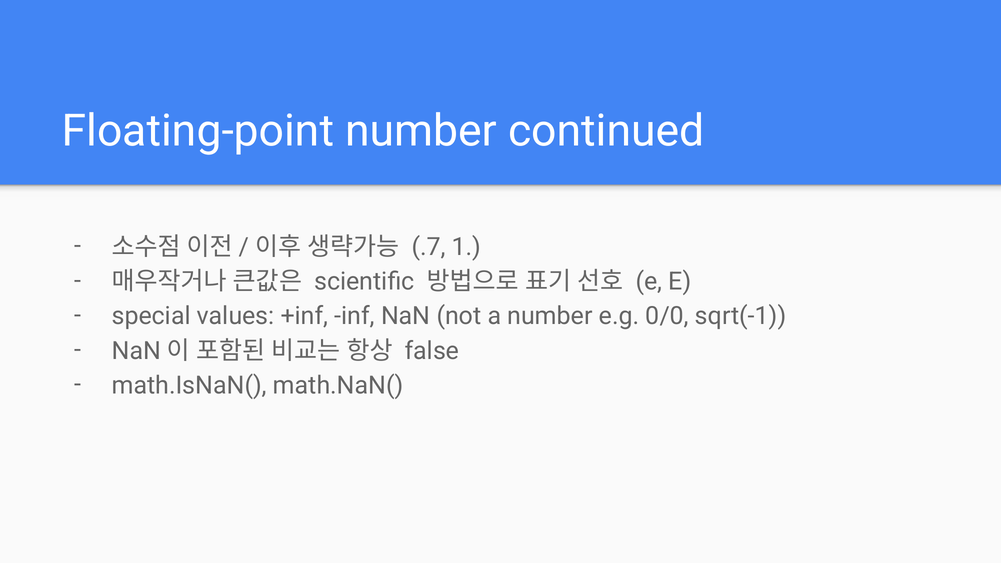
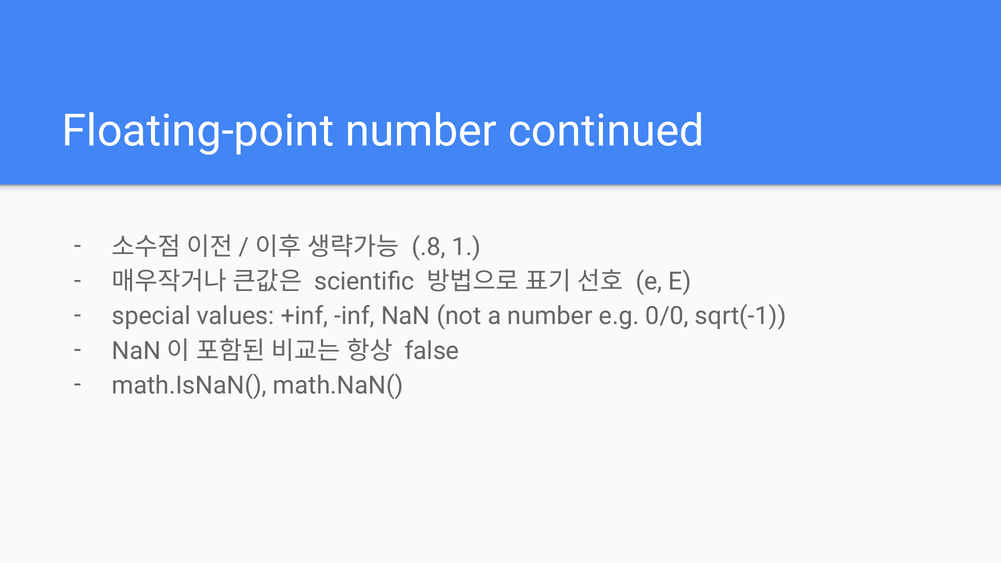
.7: .7 -> .8
